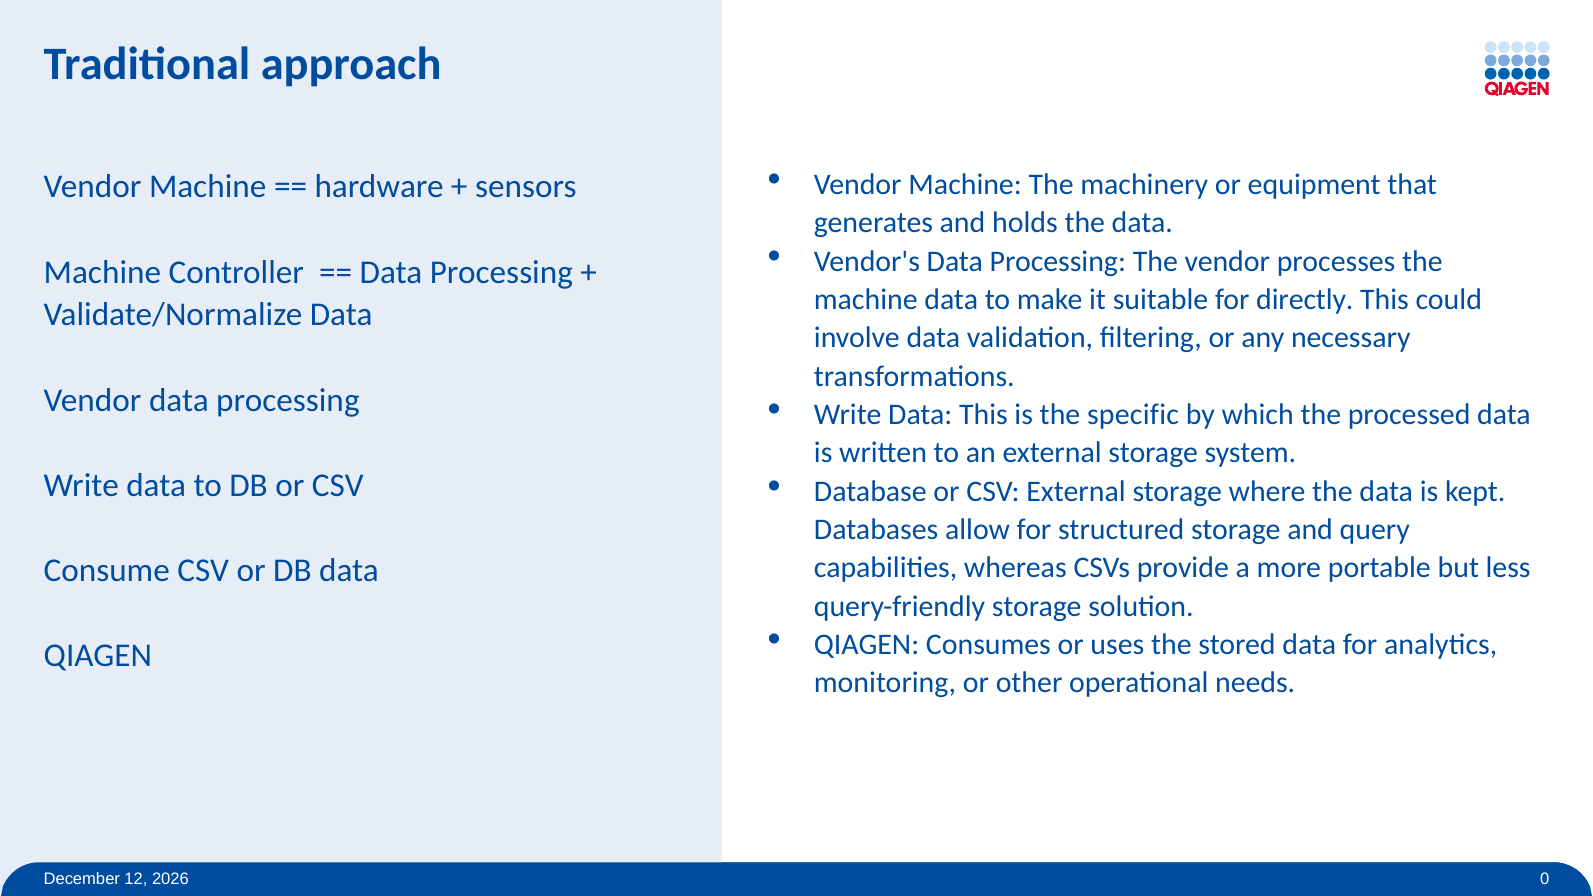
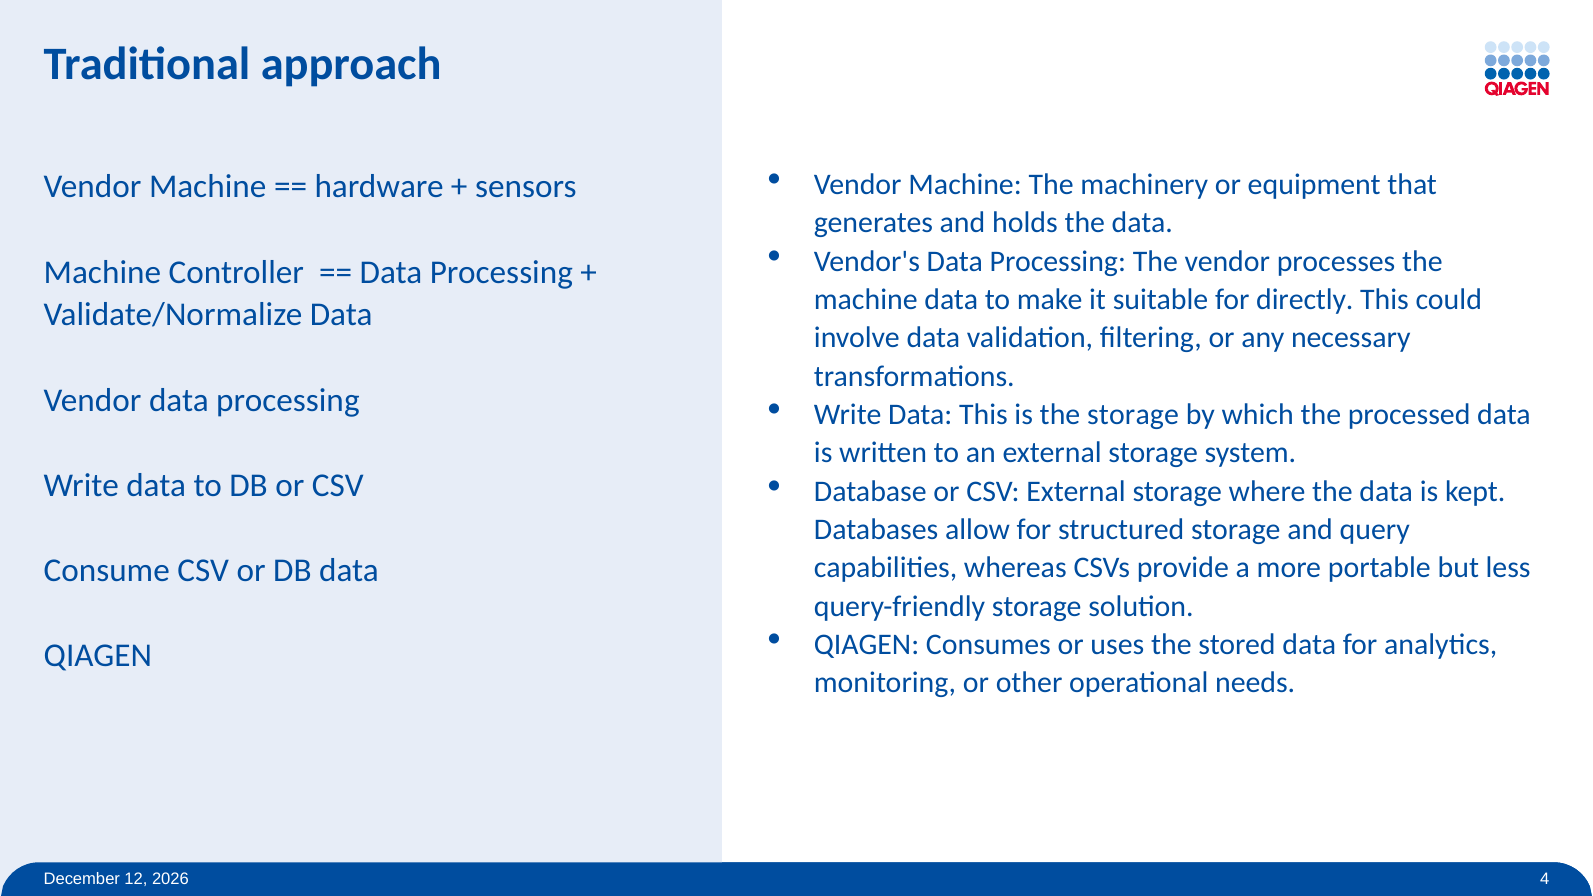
the specific: specific -> storage
0: 0 -> 4
